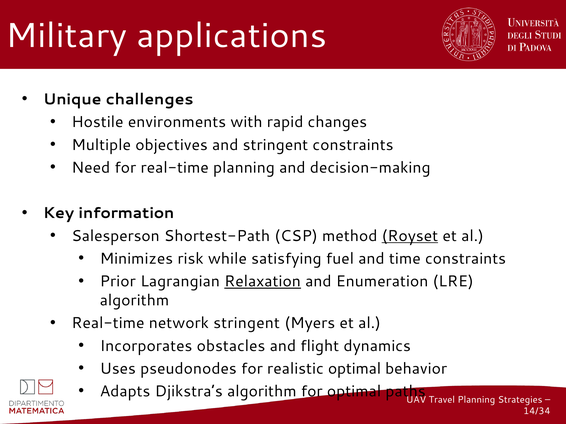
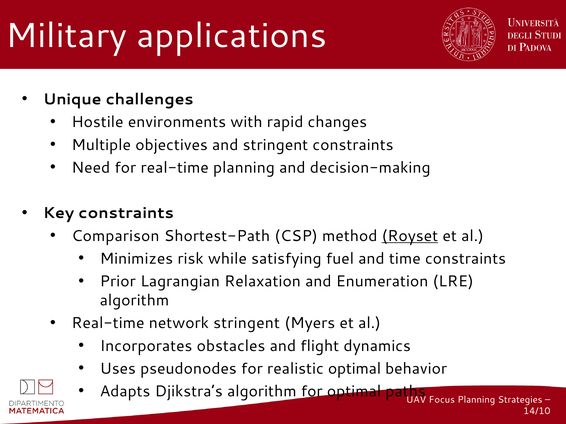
Key information: information -> constraints
Salesperson: Salesperson -> Comparison
Relaxation underline: present -> none
Travel: Travel -> Focus
14/34: 14/34 -> 14/10
